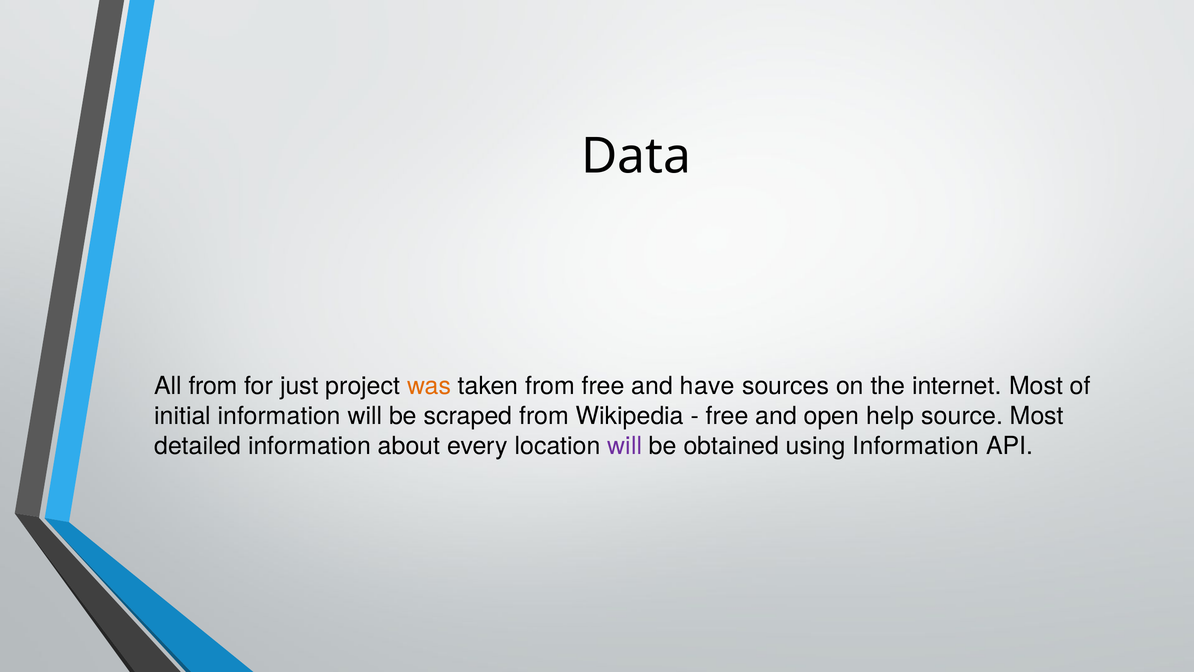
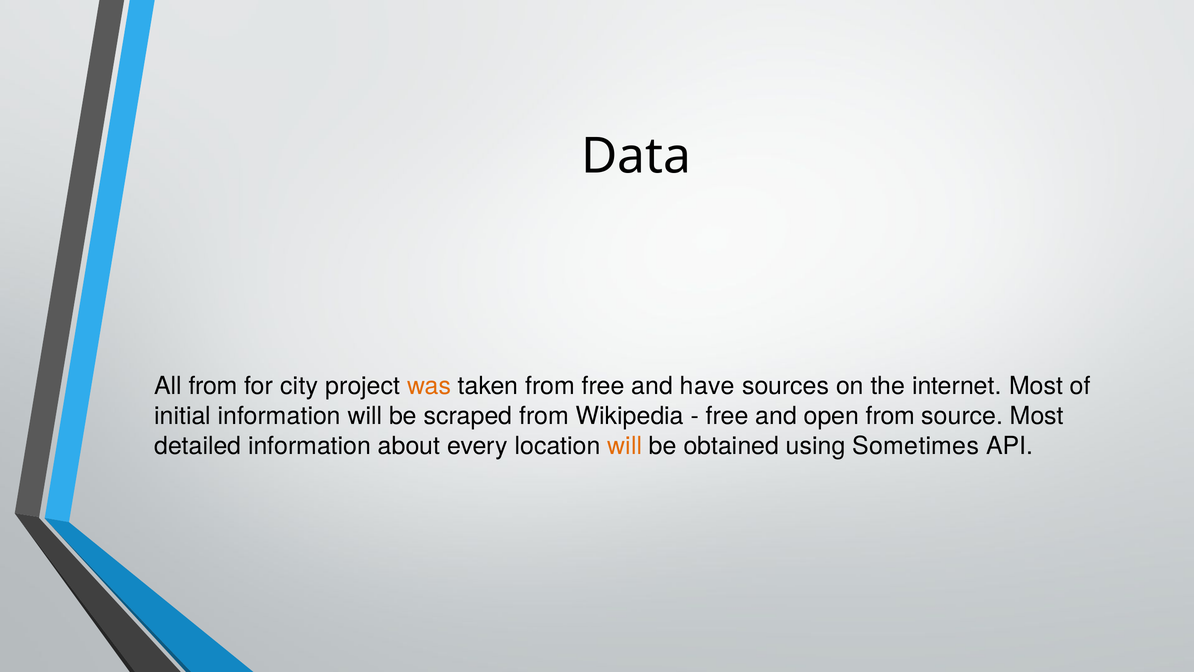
just: just -> city
open help: help -> from
will at (625, 446) colour: purple -> orange
using Information: Information -> Sometimes
